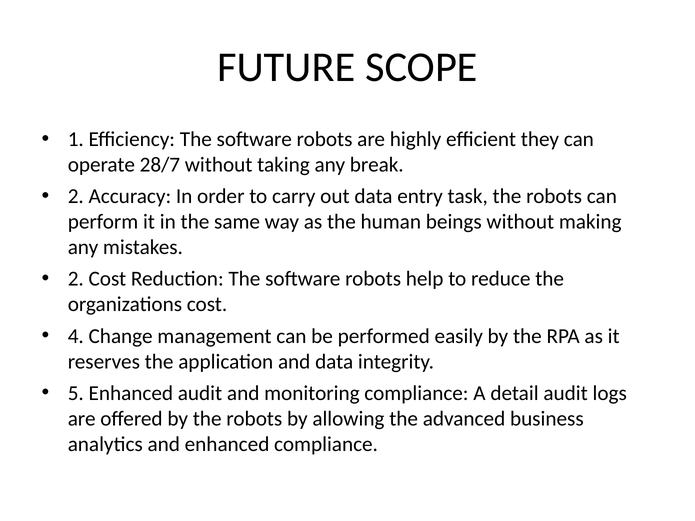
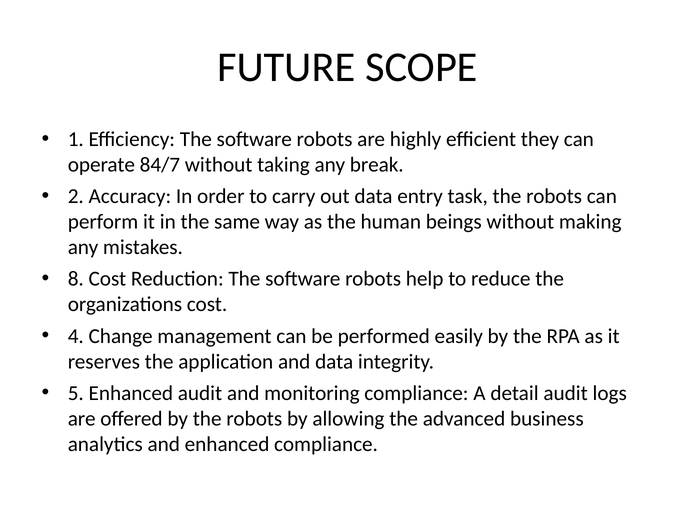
28/7: 28/7 -> 84/7
2 at (76, 279): 2 -> 8
